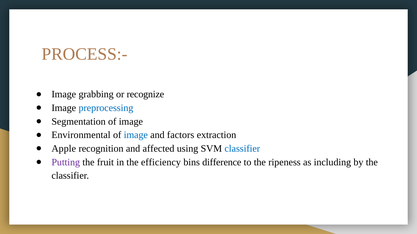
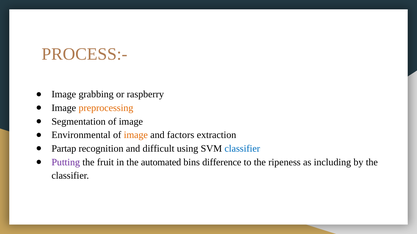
recognize: recognize -> raspberry
preprocessing colour: blue -> orange
image at (136, 135) colour: blue -> orange
Apple: Apple -> Partap
affected: affected -> difficult
efficiency: efficiency -> automated
